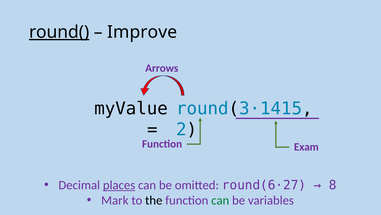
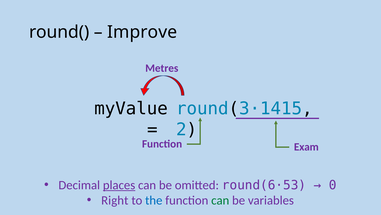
round( underline: present -> none
Arrows: Arrows -> Metres
round(6·27: round(6·27 -> round(6·53
8: 8 -> 0
Mark: Mark -> Right
the colour: black -> blue
